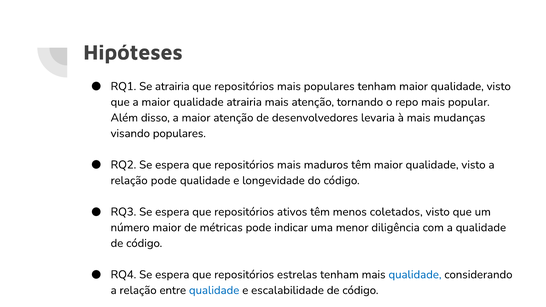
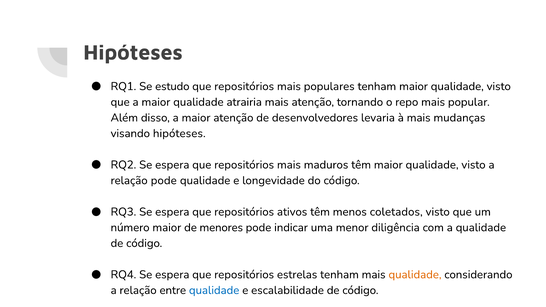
Se atrairia: atrairia -> estudo
visando populares: populares -> hipóteses
métricas: métricas -> menores
qualidade at (415, 275) colour: blue -> orange
